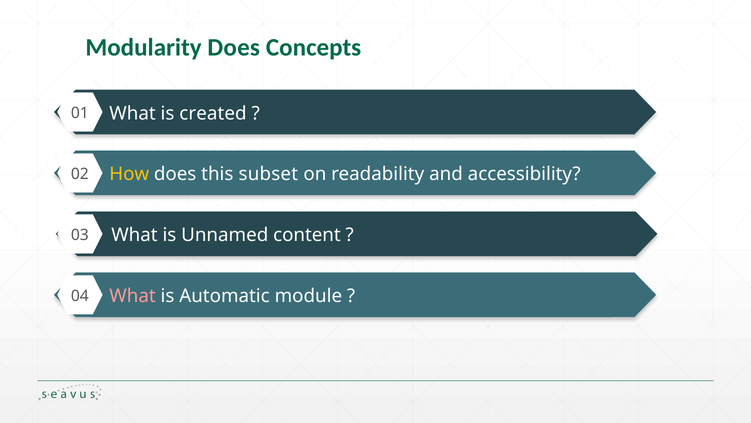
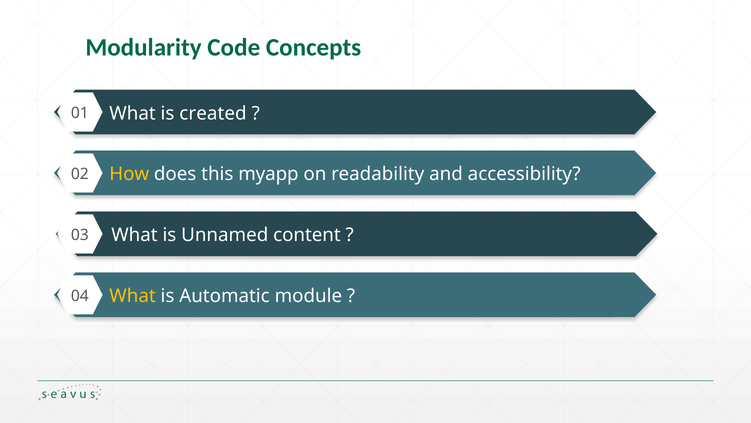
Modularity Does: Does -> Code
subset: subset -> myapp
What at (133, 296) colour: pink -> yellow
